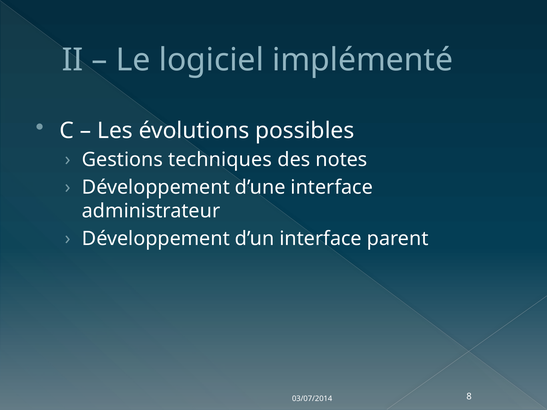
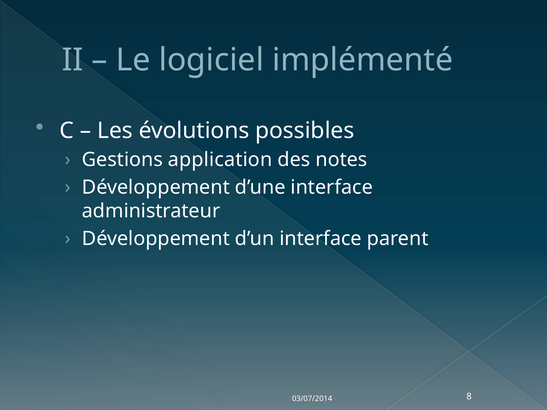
techniques: techniques -> application
